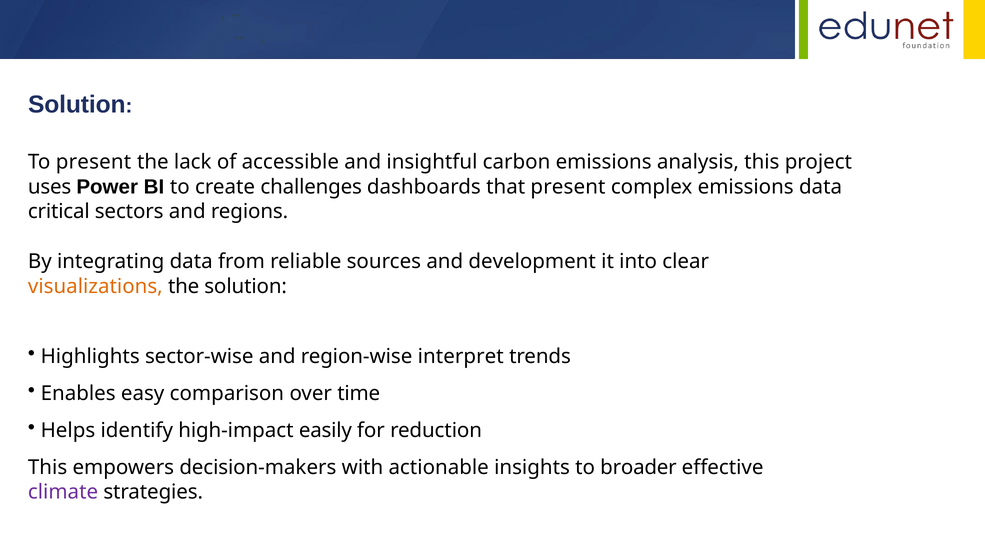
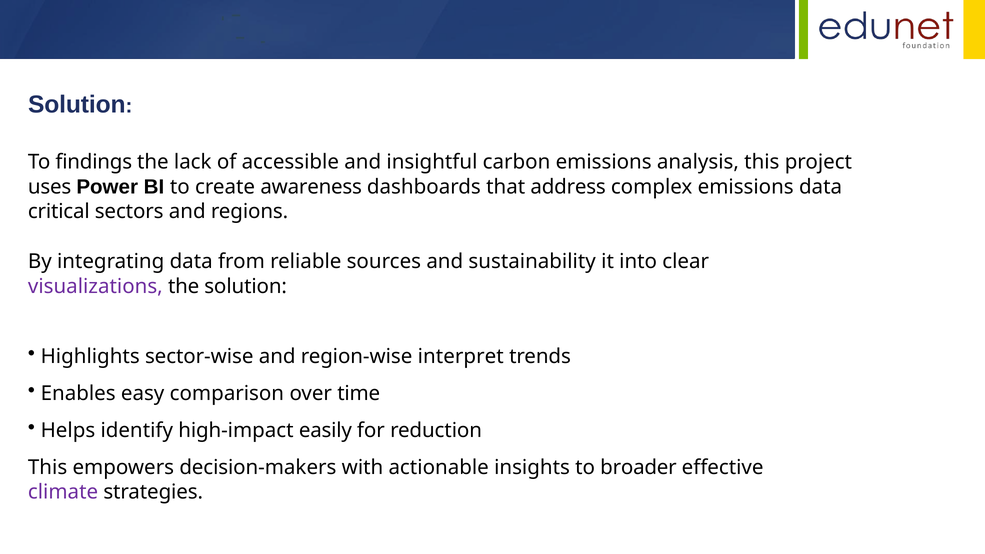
To present: present -> findings
challenges: challenges -> awareness
that present: present -> address
development: development -> sustainability
visualizations colour: orange -> purple
